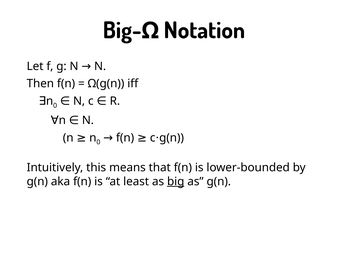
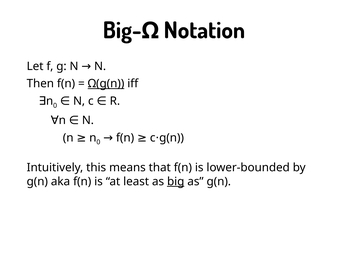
Ω(g(n underline: none -> present
